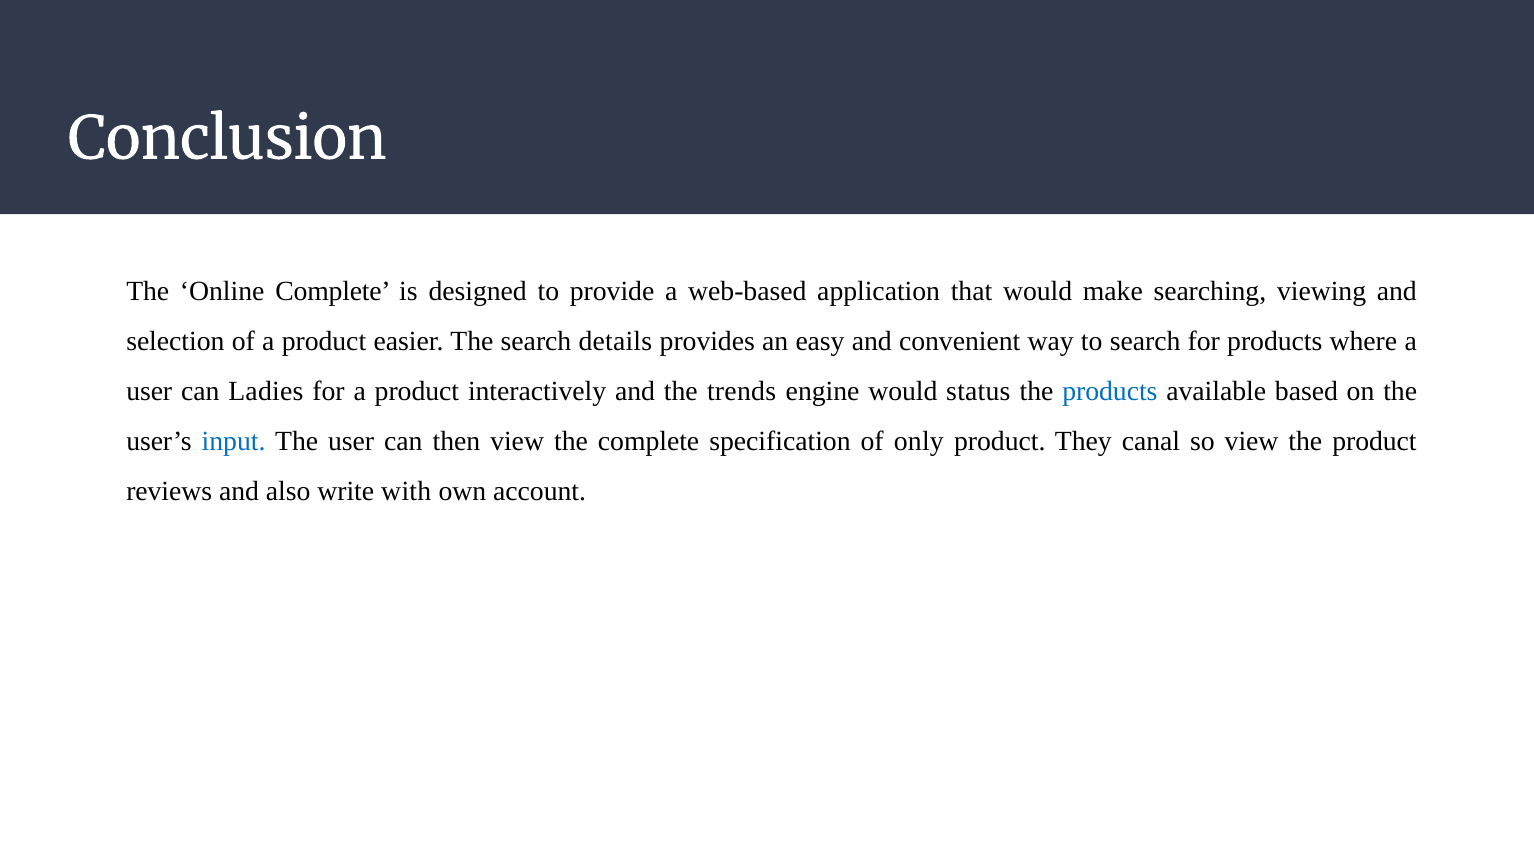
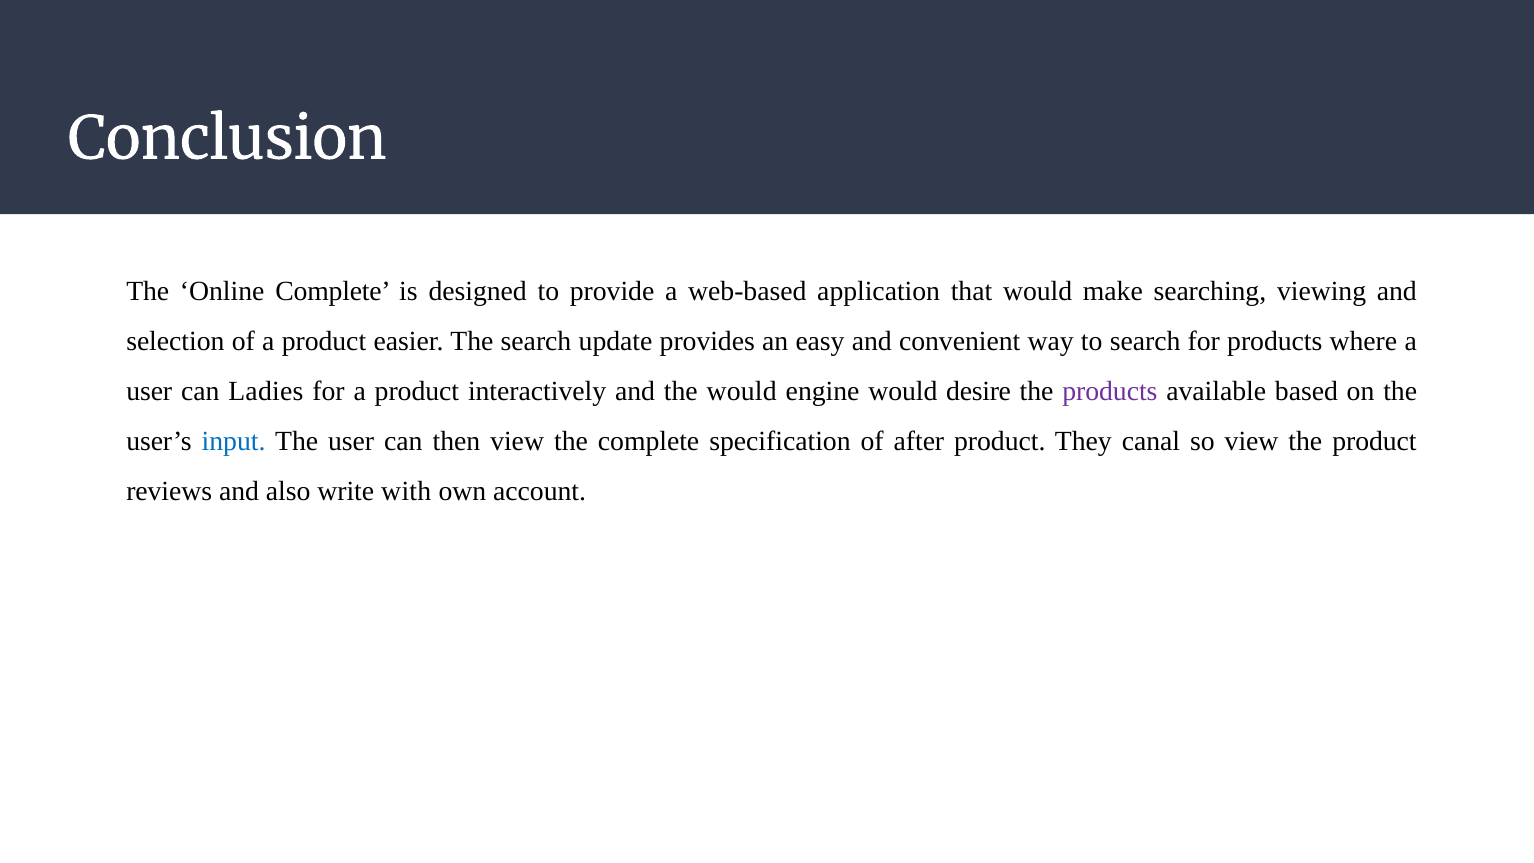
details: details -> update
the trends: trends -> would
status: status -> desire
products at (1110, 392) colour: blue -> purple
only: only -> after
